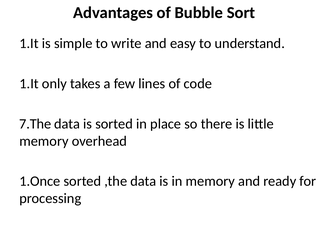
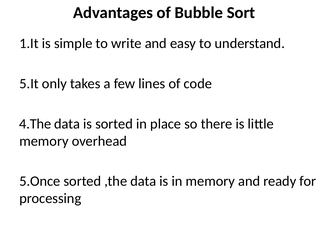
1.It at (29, 84): 1.It -> 5.It
7.The: 7.The -> 4.The
1.Once: 1.Once -> 5.Once
